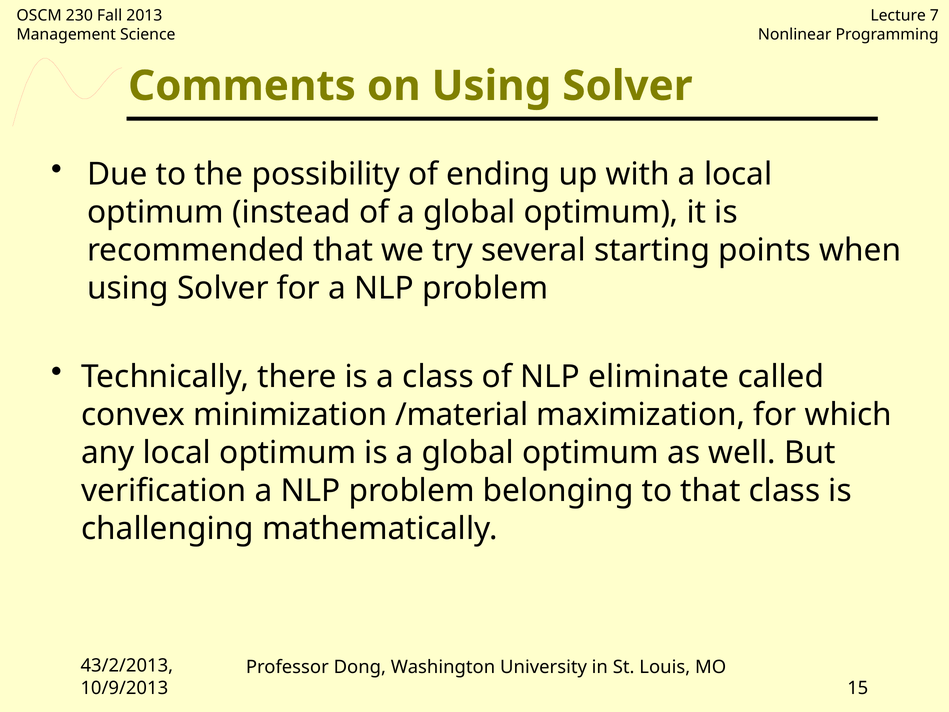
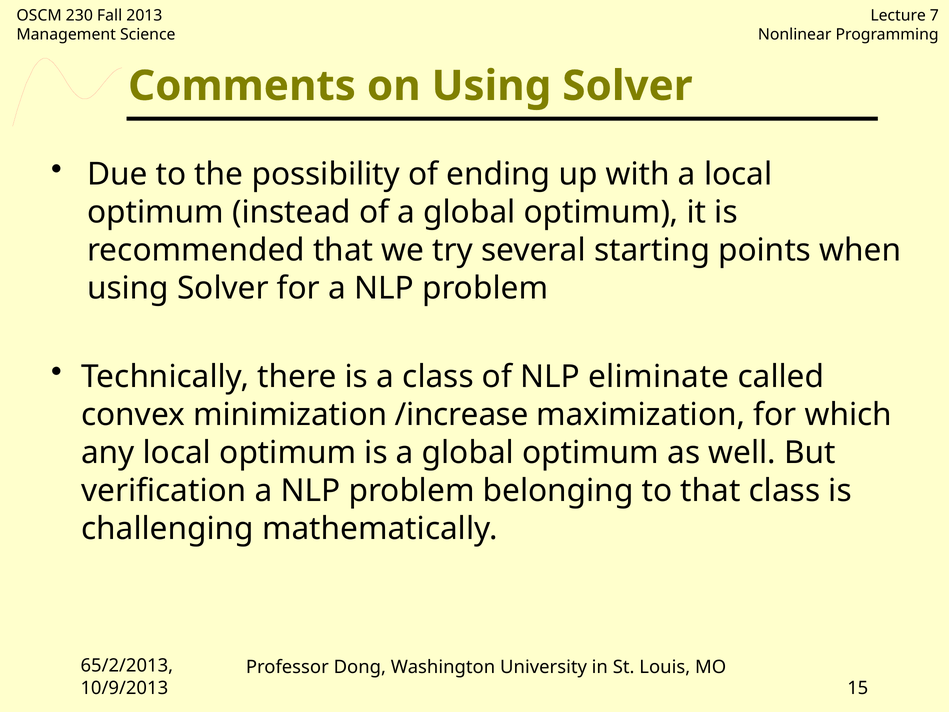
/material: /material -> /increase
43/2/2013: 43/2/2013 -> 65/2/2013
